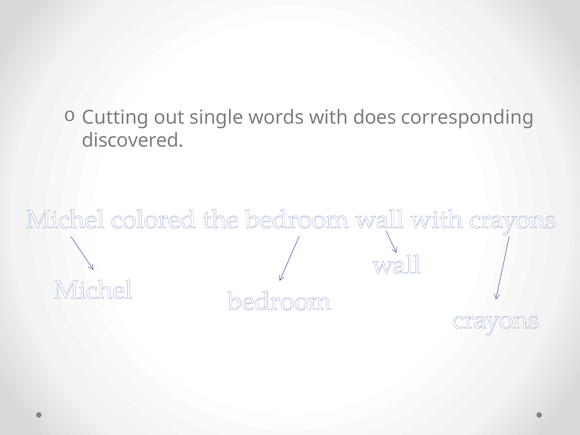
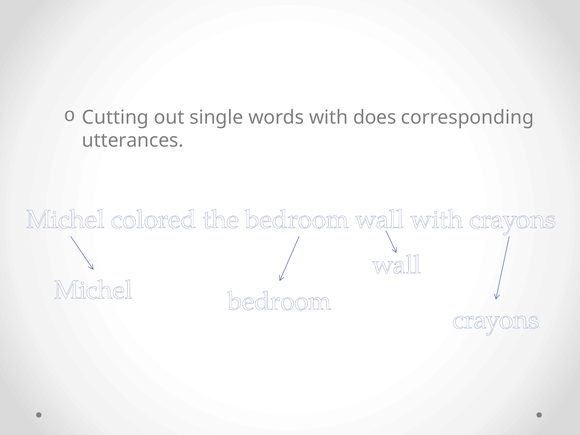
discovered: discovered -> utterances
